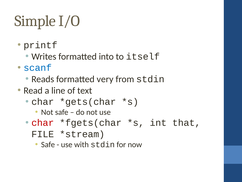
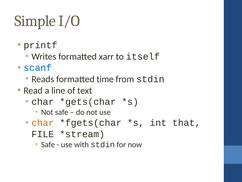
into: into -> xarr
very: very -> time
char at (43, 123) colour: red -> orange
